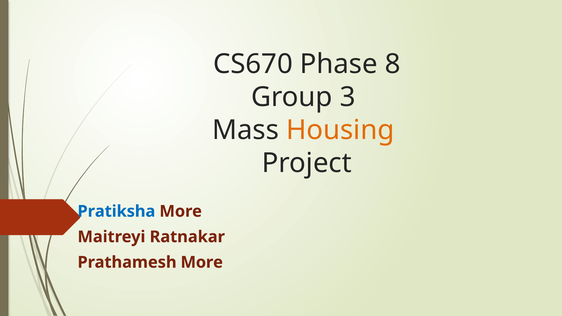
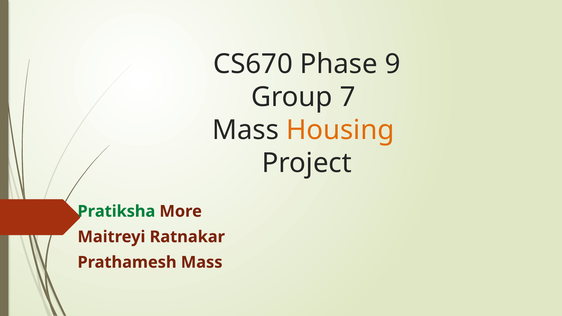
8: 8 -> 9
3: 3 -> 7
Pratiksha colour: blue -> green
Prathamesh More: More -> Mass
